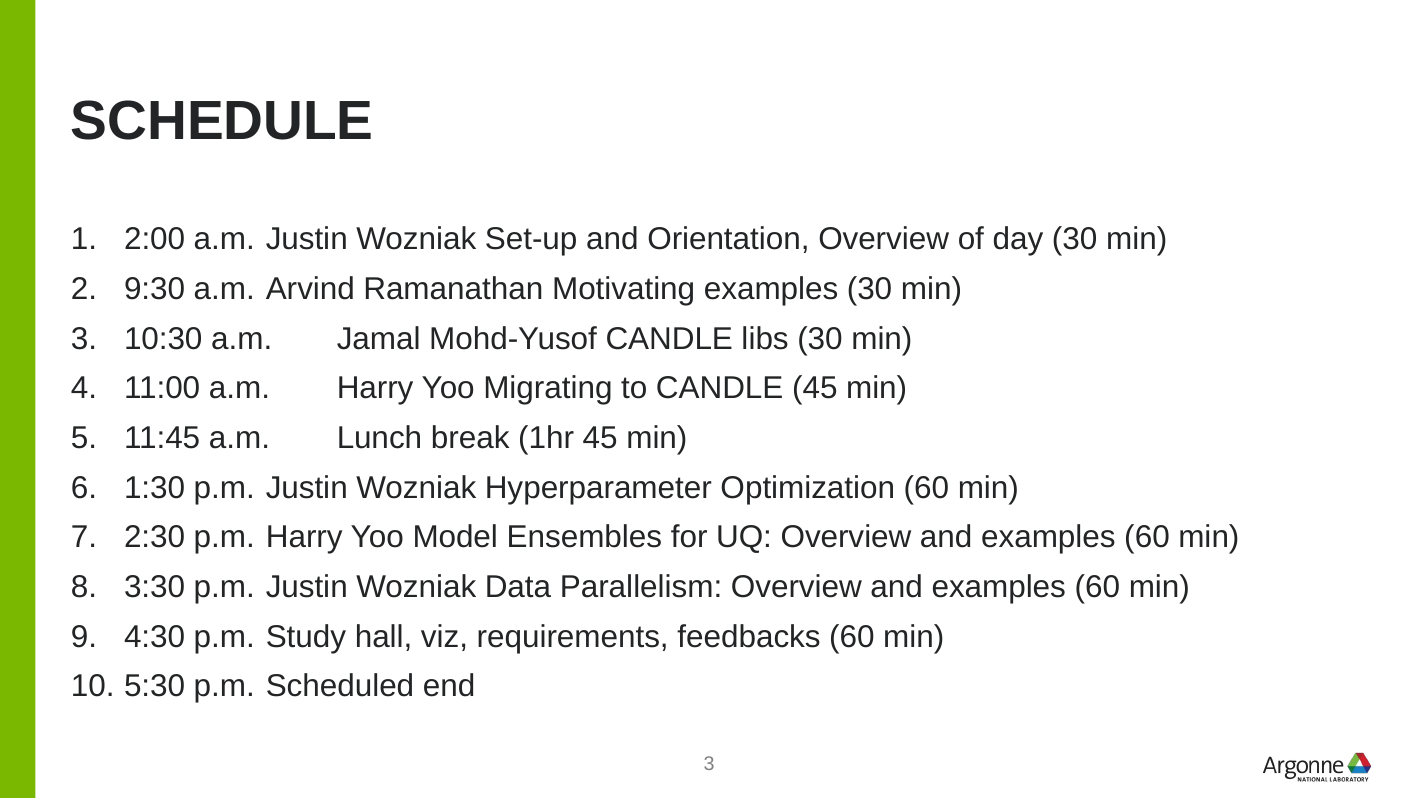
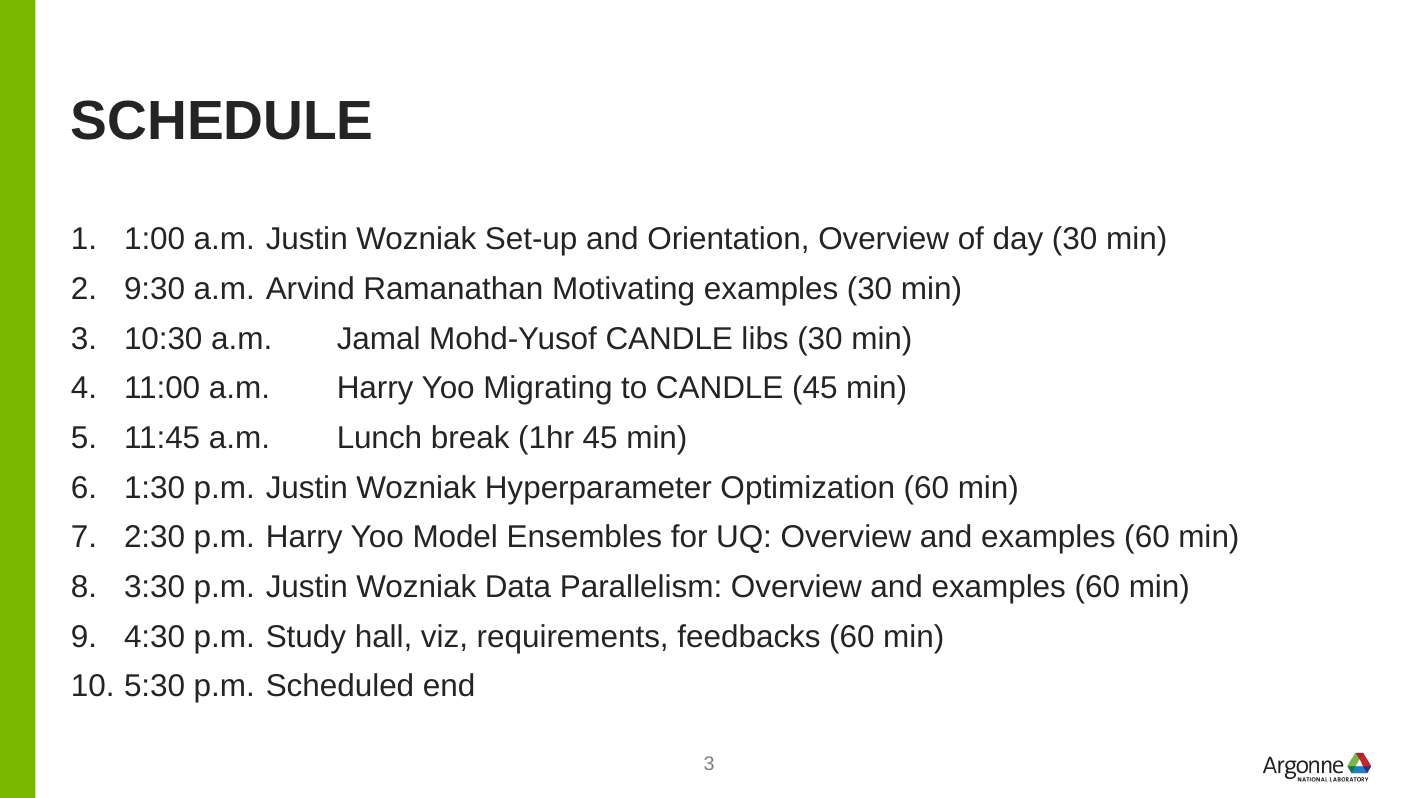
2:00: 2:00 -> 1:00
